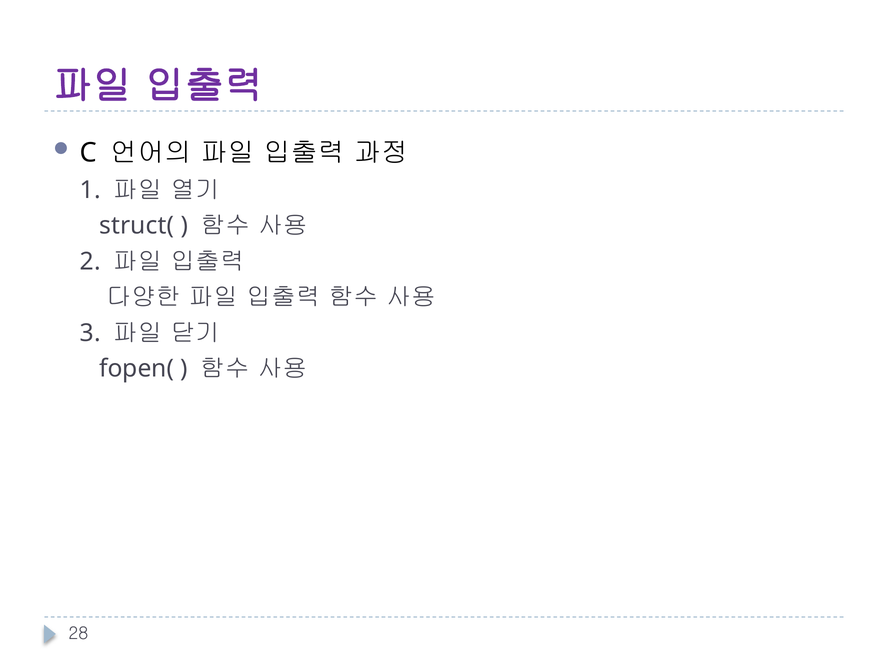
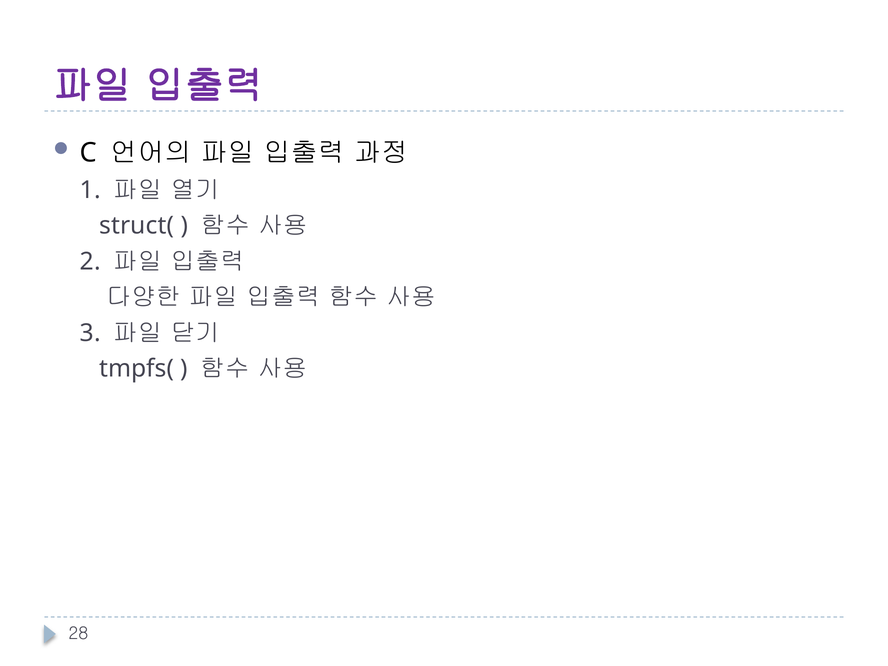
fopen(: fopen( -> tmpfs(
